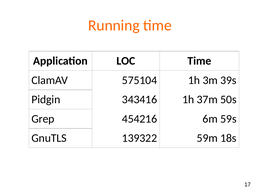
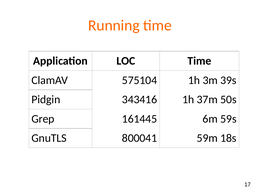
454216: 454216 -> 161445
139322: 139322 -> 800041
